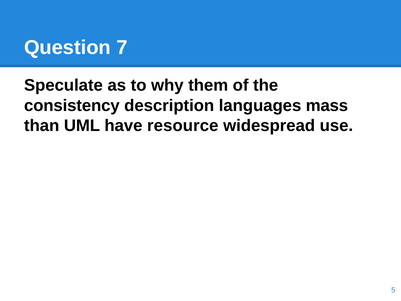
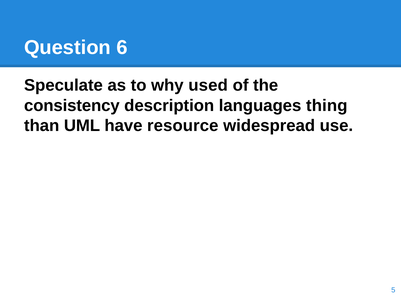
7: 7 -> 6
them: them -> used
mass: mass -> thing
